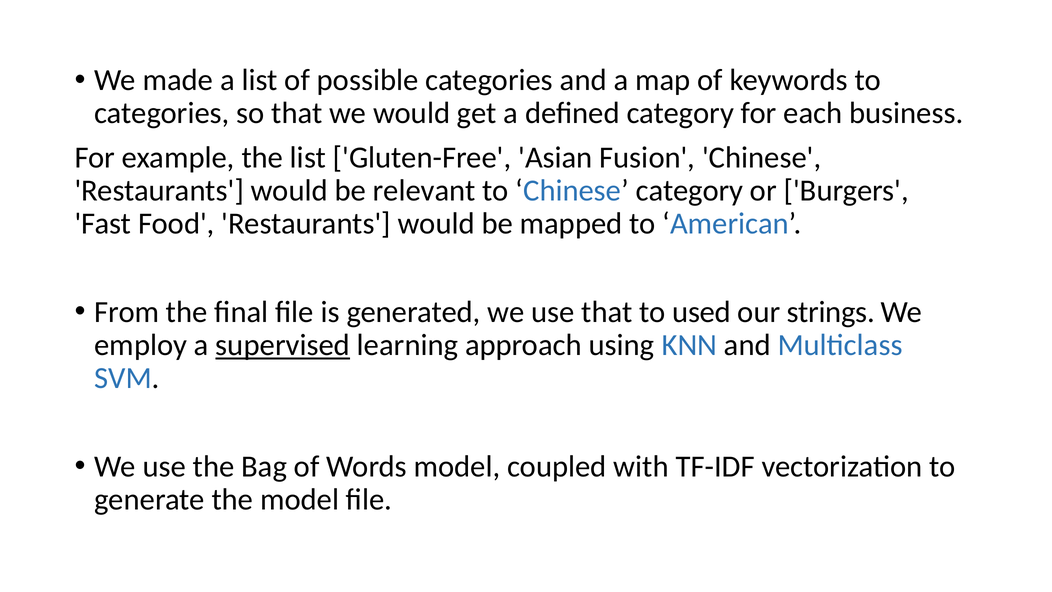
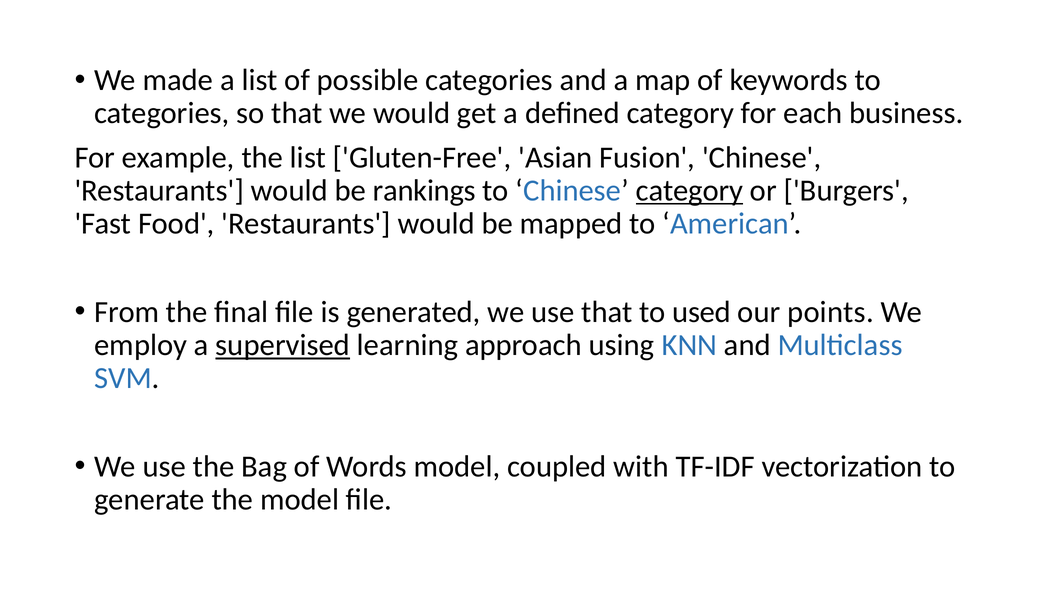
relevant: relevant -> rankings
category at (689, 190) underline: none -> present
strings: strings -> points
